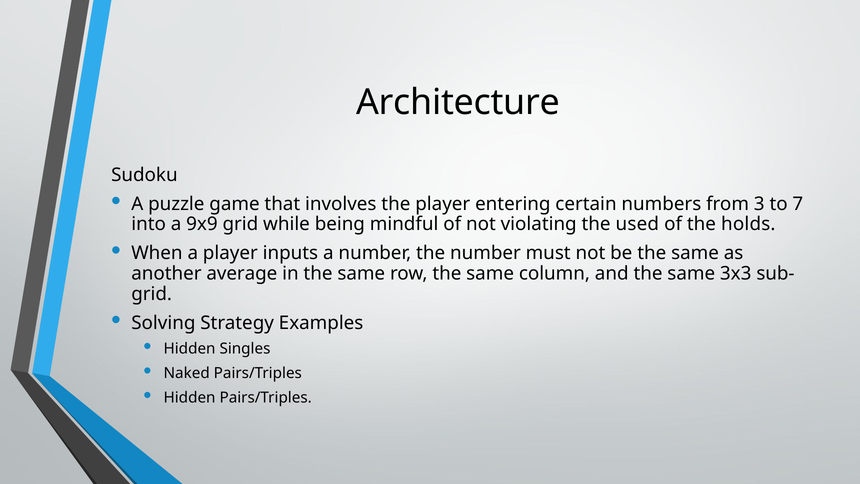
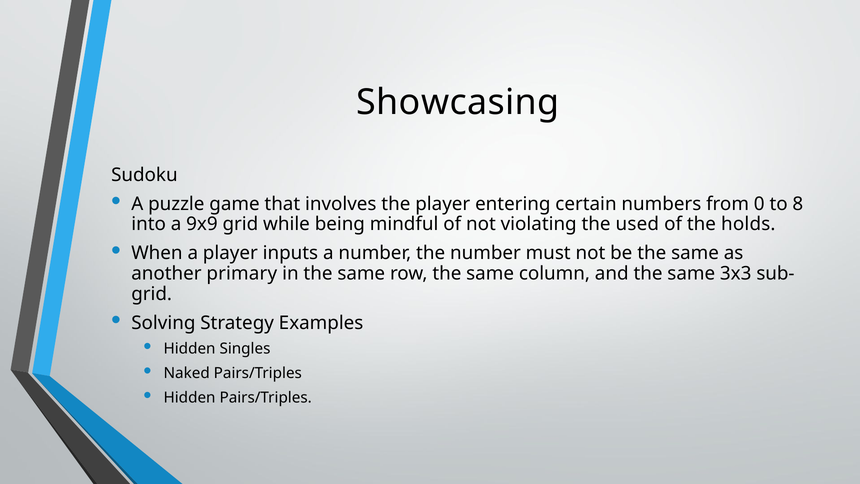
Architecture: Architecture -> Showcasing
3: 3 -> 0
7: 7 -> 8
average: average -> primary
